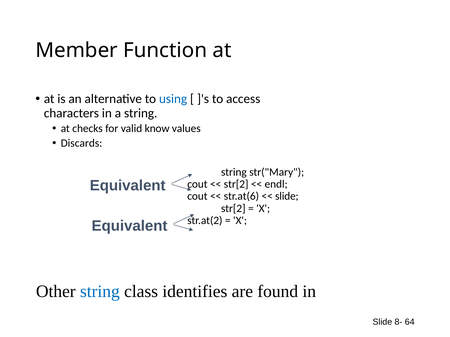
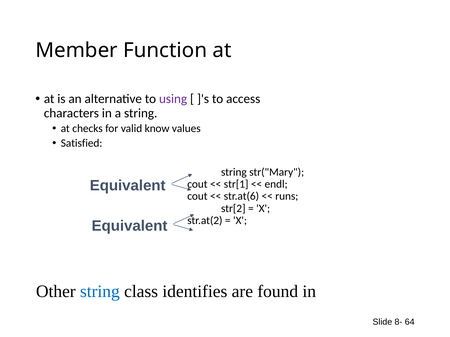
using colour: blue -> purple
Discards: Discards -> Satisfied
str[2 at (236, 184): str[2 -> str[1
slide at (287, 197): slide -> runs
